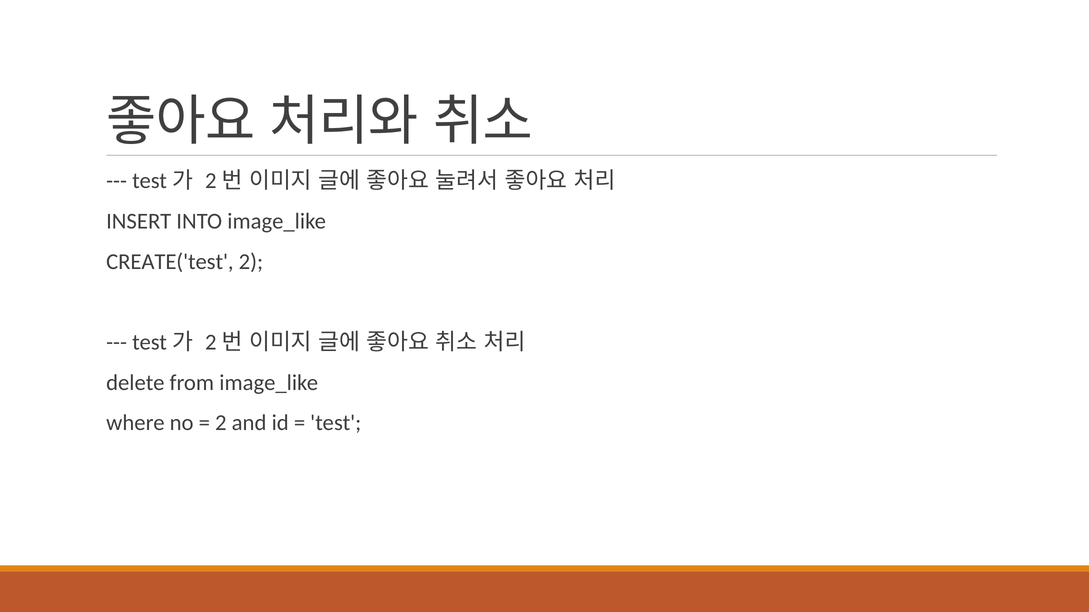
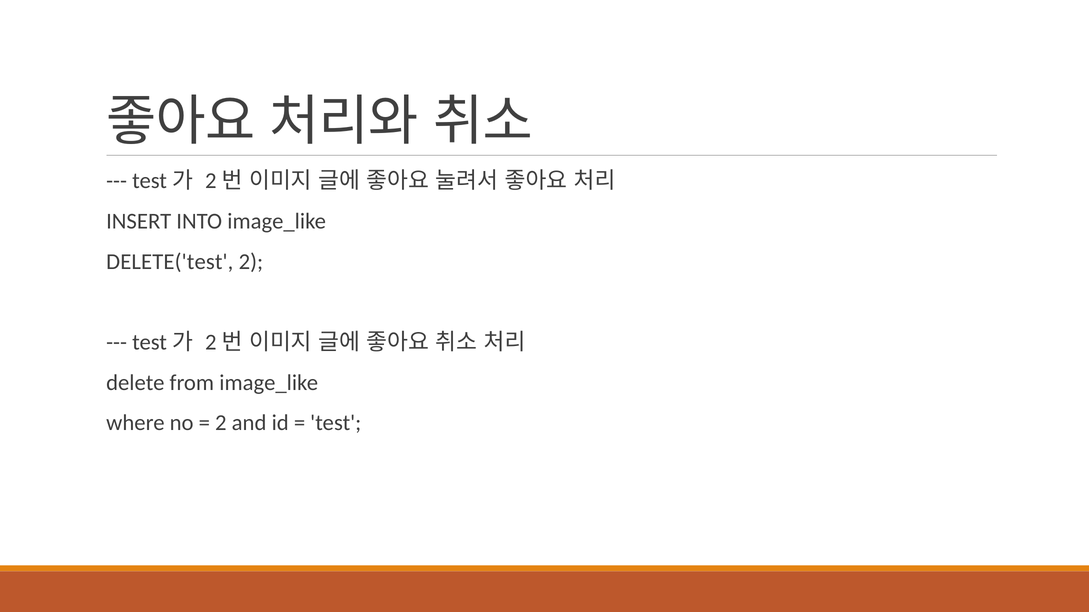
CREATE('test: CREATE('test -> DELETE('test
